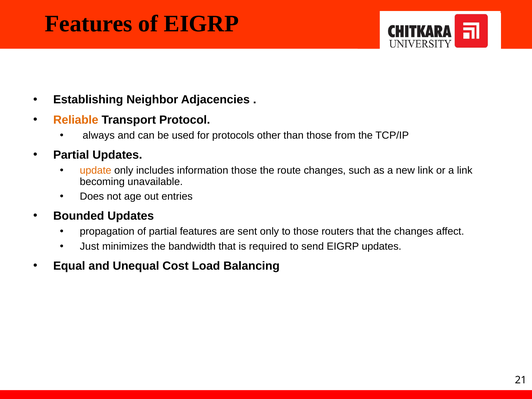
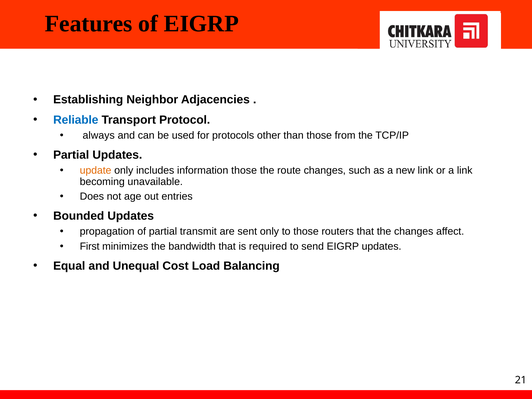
Reliable colour: orange -> blue
partial features: features -> transmit
Just: Just -> First
